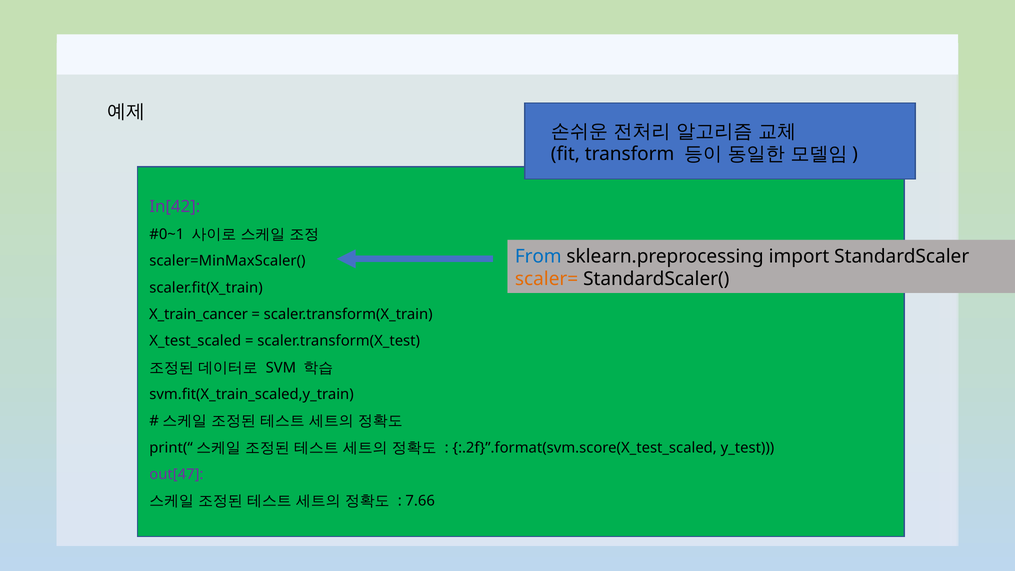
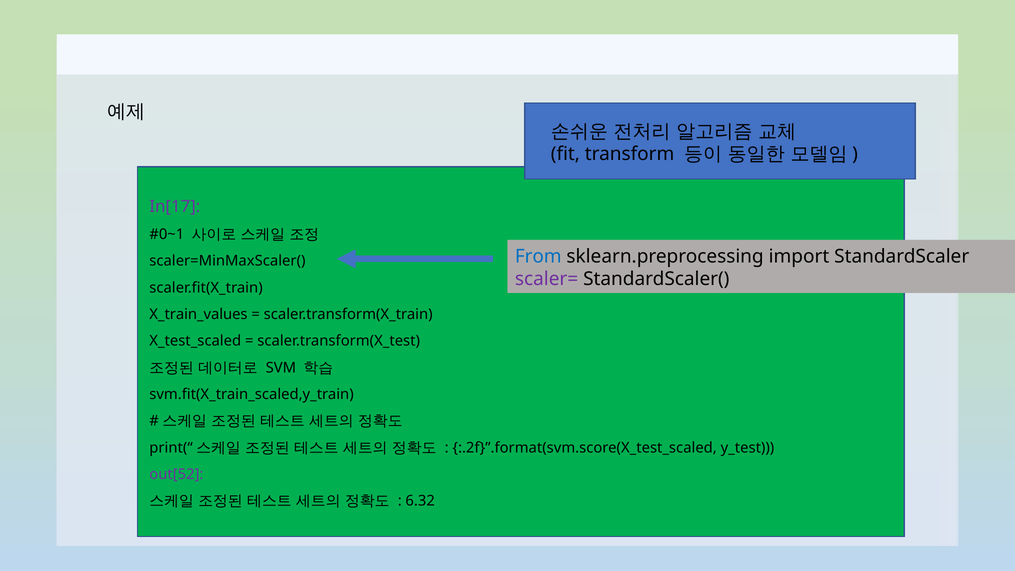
In[42: In[42 -> In[17
scaler= colour: orange -> purple
X_train_cancer: X_train_cancer -> X_train_values
out[47: out[47 -> out[52
7.66: 7.66 -> 6.32
